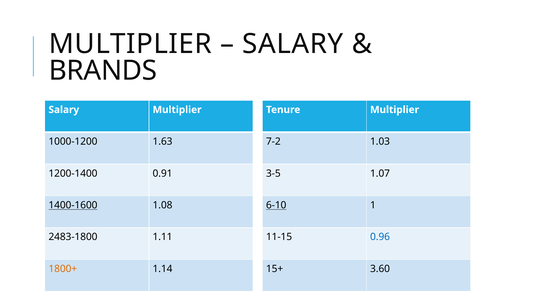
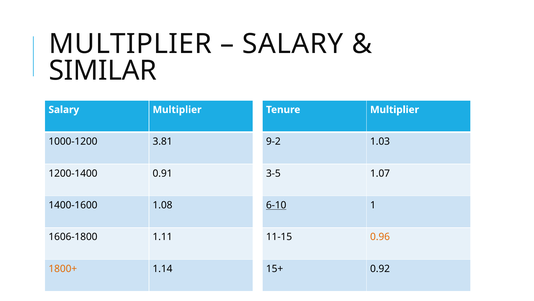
BRANDS: BRANDS -> SIMILAR
1.63: 1.63 -> 3.81
7-2: 7-2 -> 9-2
1400-1600 underline: present -> none
2483-1800: 2483-1800 -> 1606-1800
0.96 colour: blue -> orange
3.60: 3.60 -> 0.92
